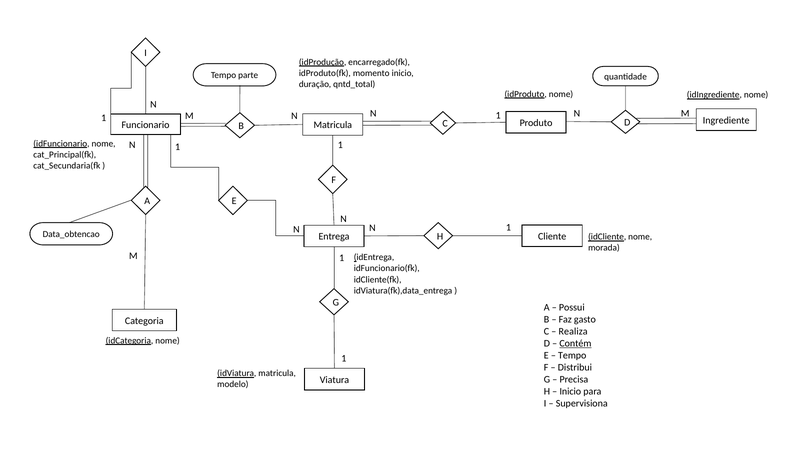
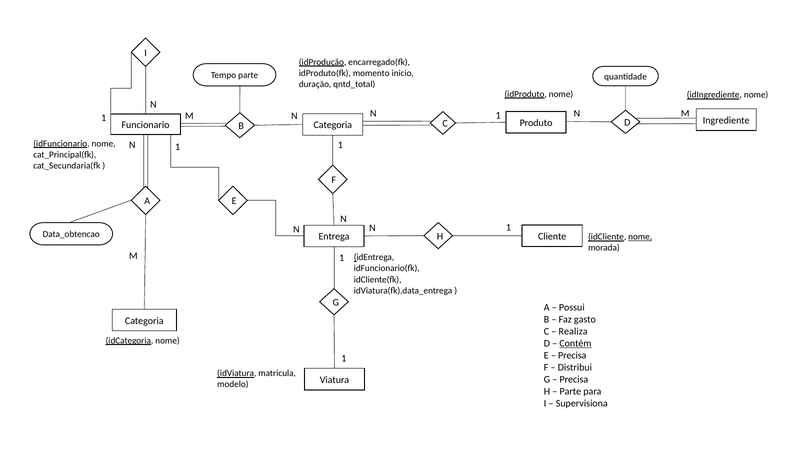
Matricula at (333, 125): Matricula -> Categoria
nome at (640, 237) underline: none -> present
Tempo at (572, 355): Tempo -> Precisa
Inicio at (570, 391): Inicio -> Parte
